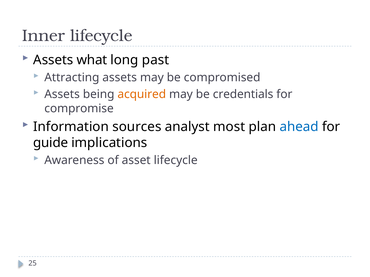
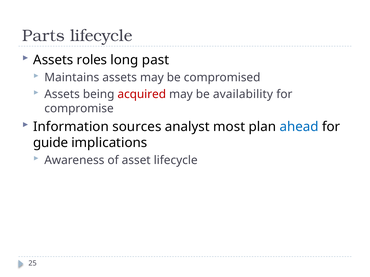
Inner: Inner -> Parts
what: what -> roles
Attracting: Attracting -> Maintains
acquired colour: orange -> red
credentials: credentials -> availability
